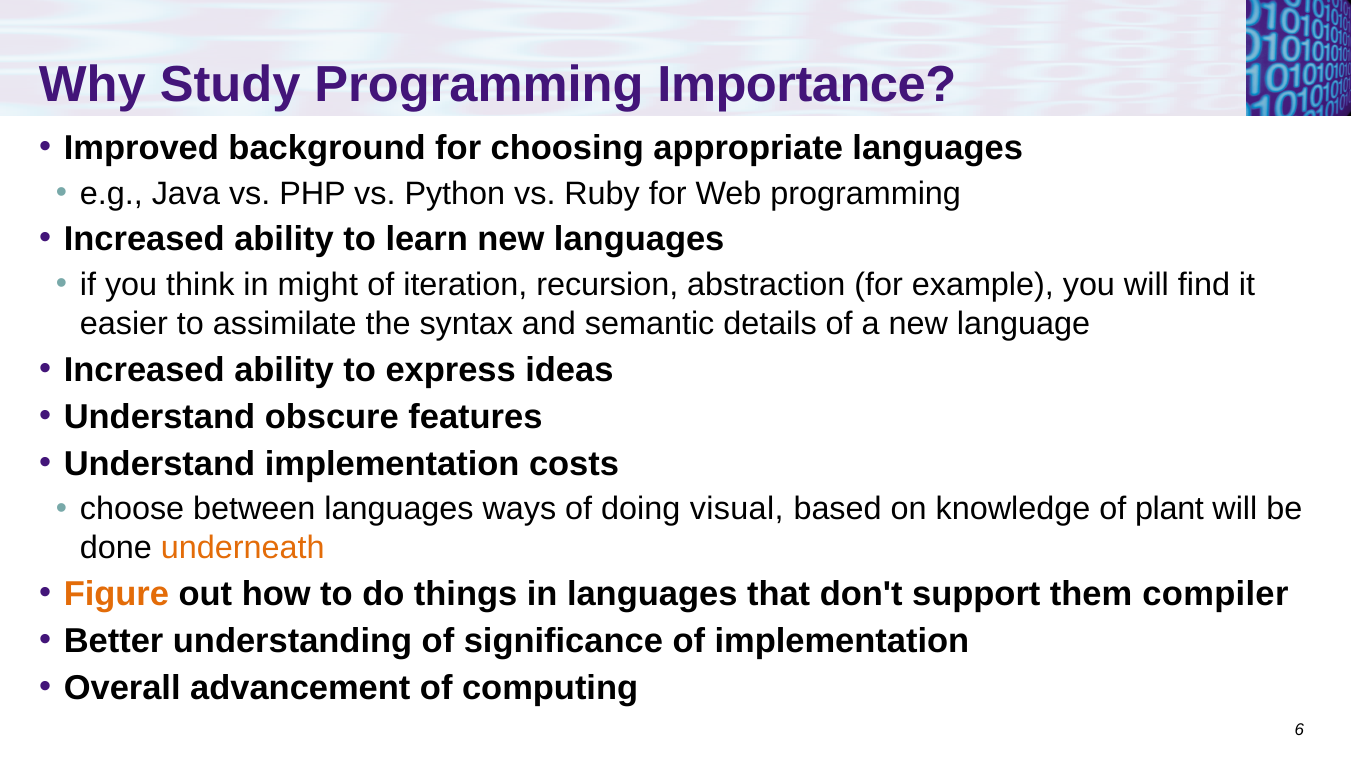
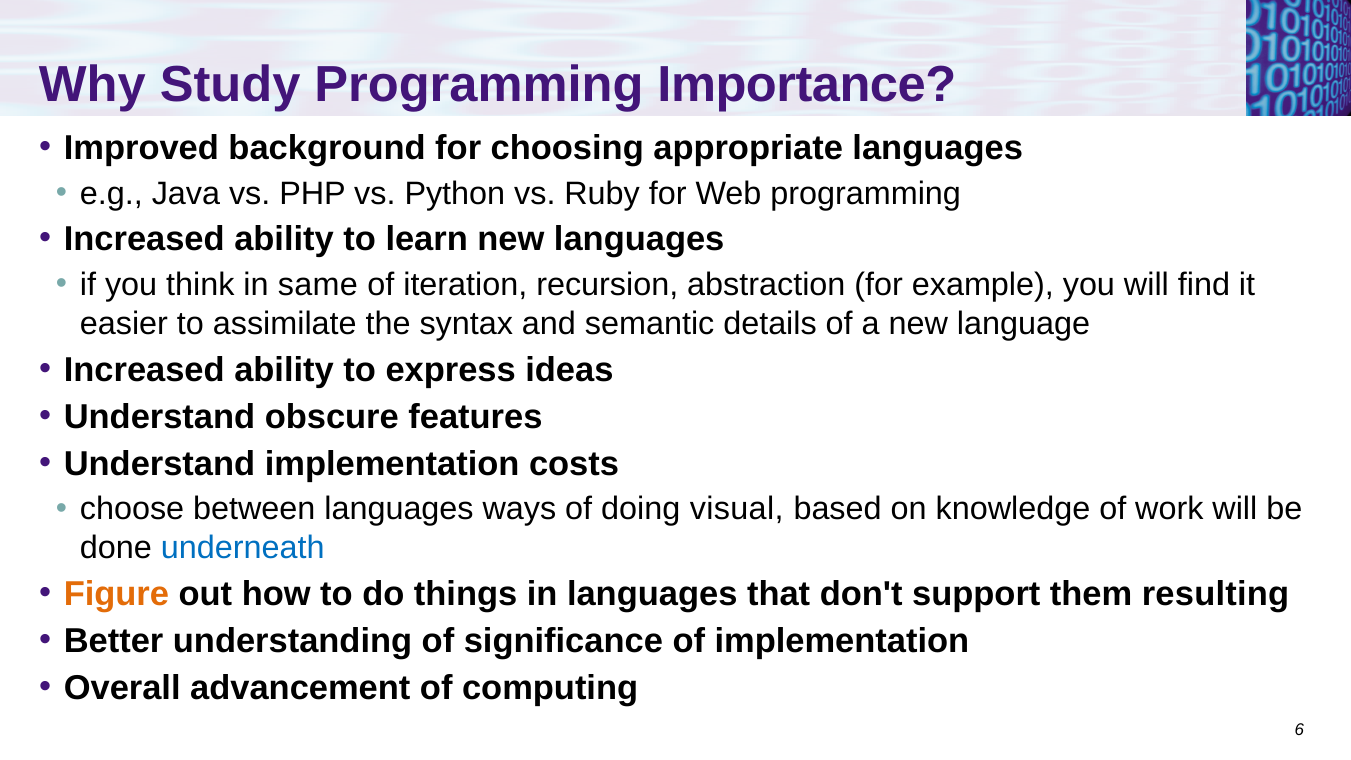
might: might -> same
plant: plant -> work
underneath colour: orange -> blue
compiler: compiler -> resulting
